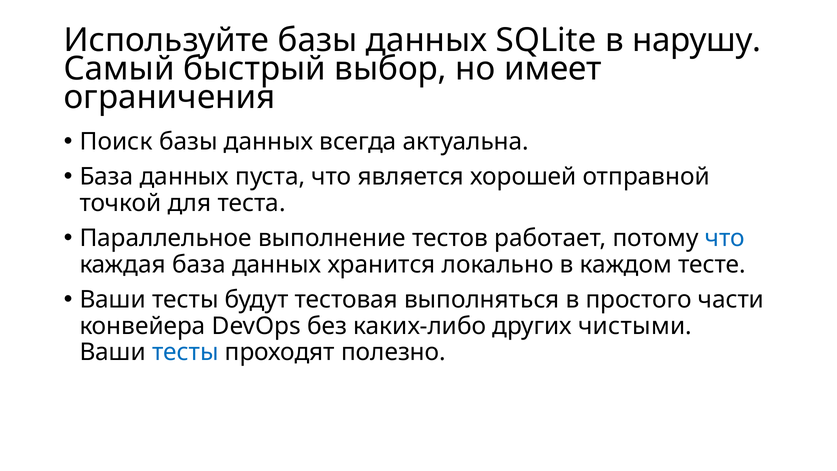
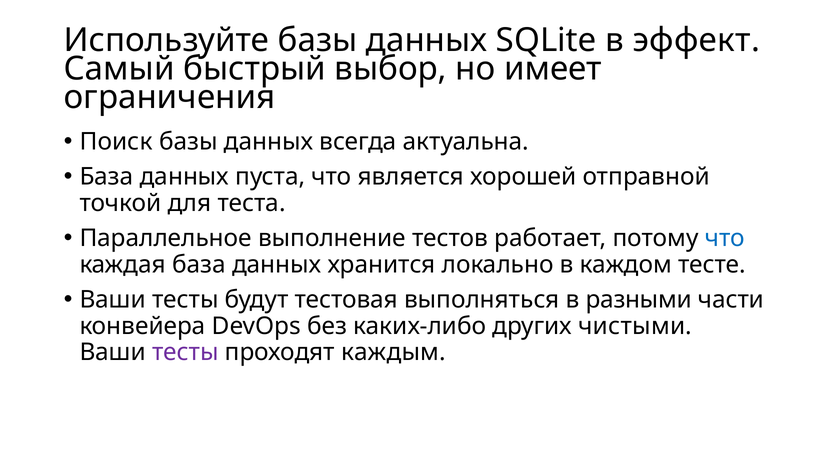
нарушу: нарушу -> эффект
простого: простого -> разными
тесты at (185, 352) colour: blue -> purple
полезно: полезно -> каждым
